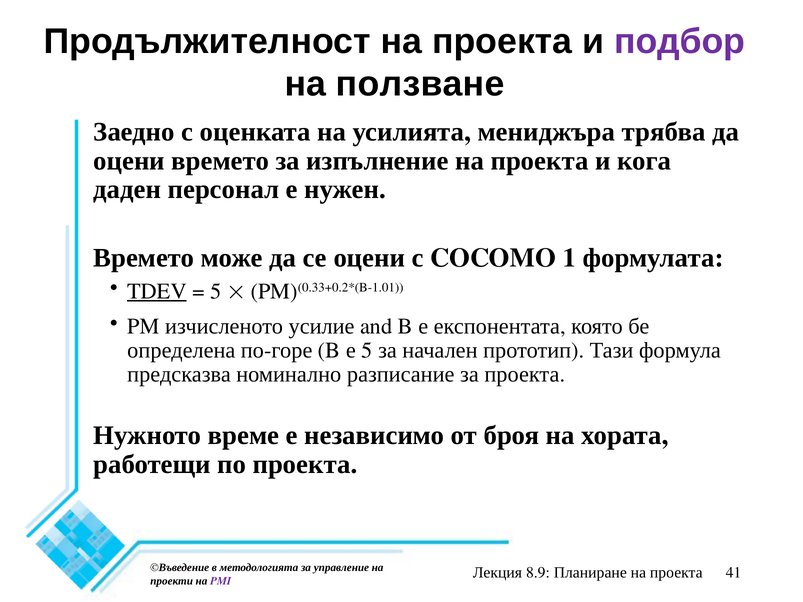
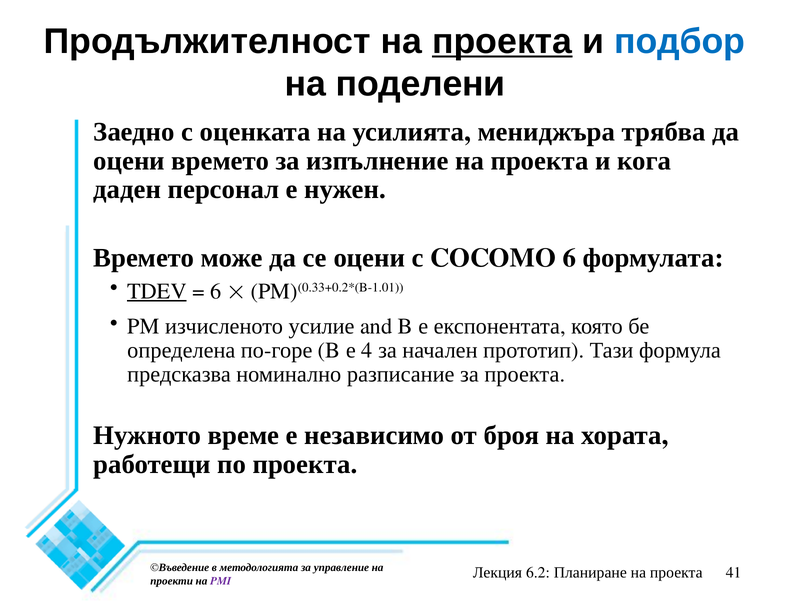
проекта at (502, 41) underline: none -> present
подбор colour: purple -> blue
ползване: ползване -> поделени
COCOMO 1: 1 -> 6
5 at (216, 291): 5 -> 6
е 5: 5 -> 4
8.9: 8.9 -> 6.2
